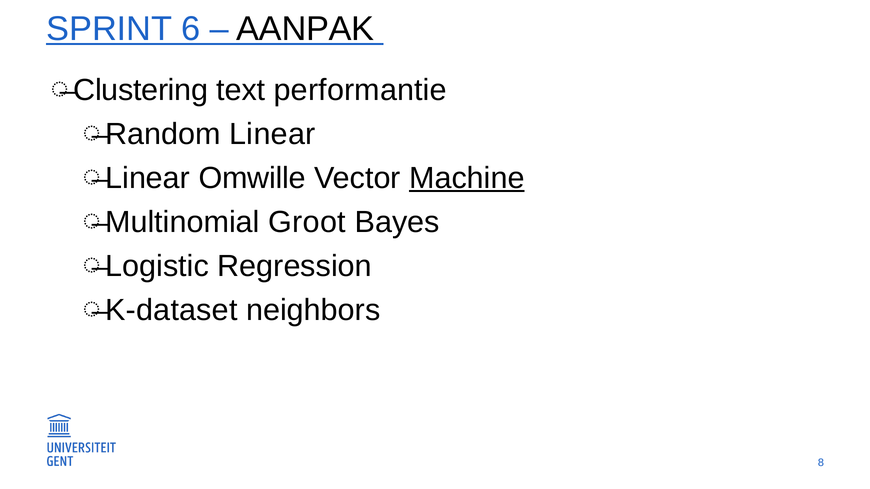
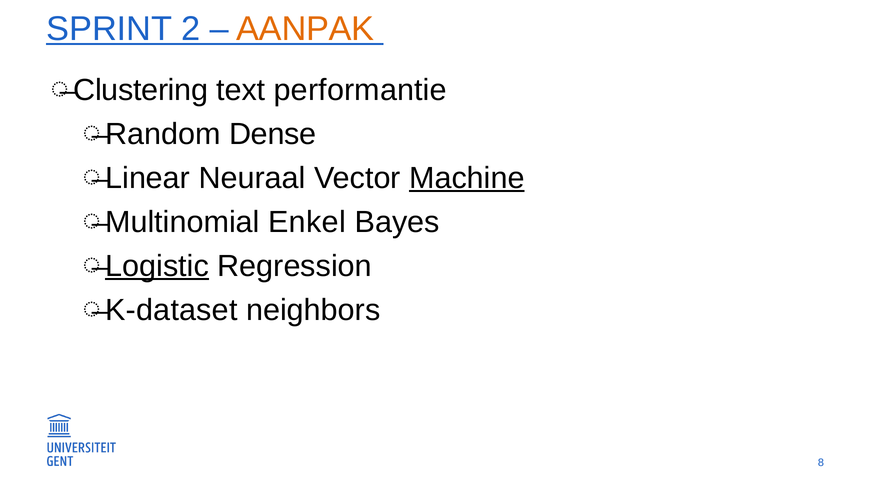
6: 6 -> 2
AANPAK colour: black -> orange
Random Linear: Linear -> Dense
Omwille: Omwille -> Neuraal
Groot: Groot -> Enkel
Logistic underline: none -> present
